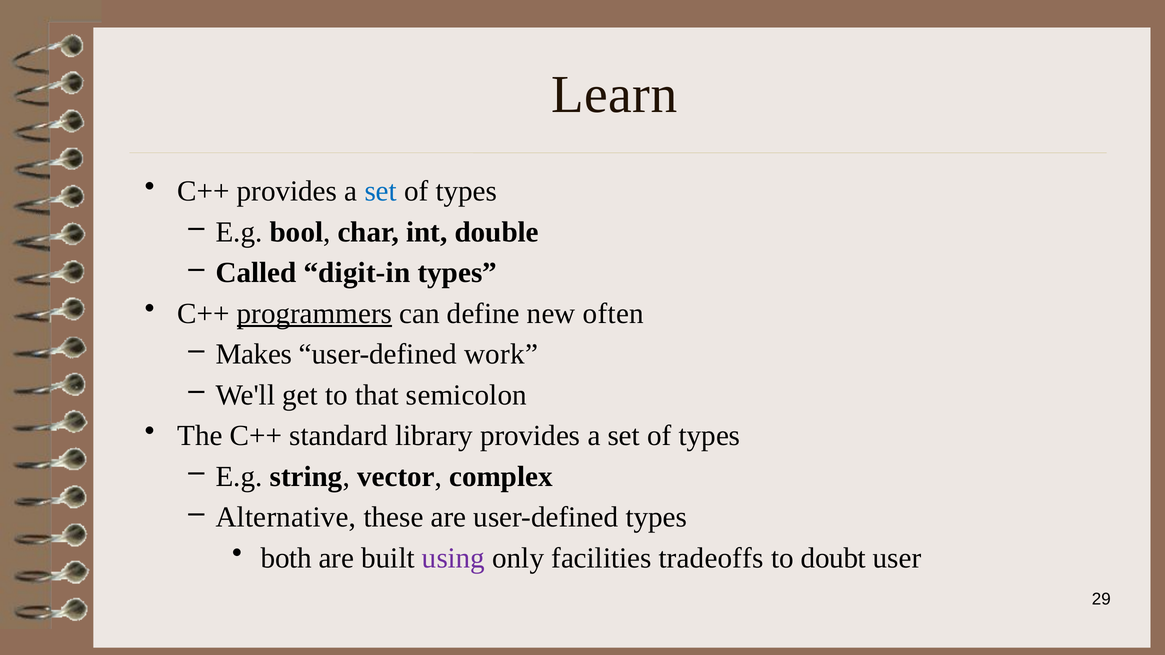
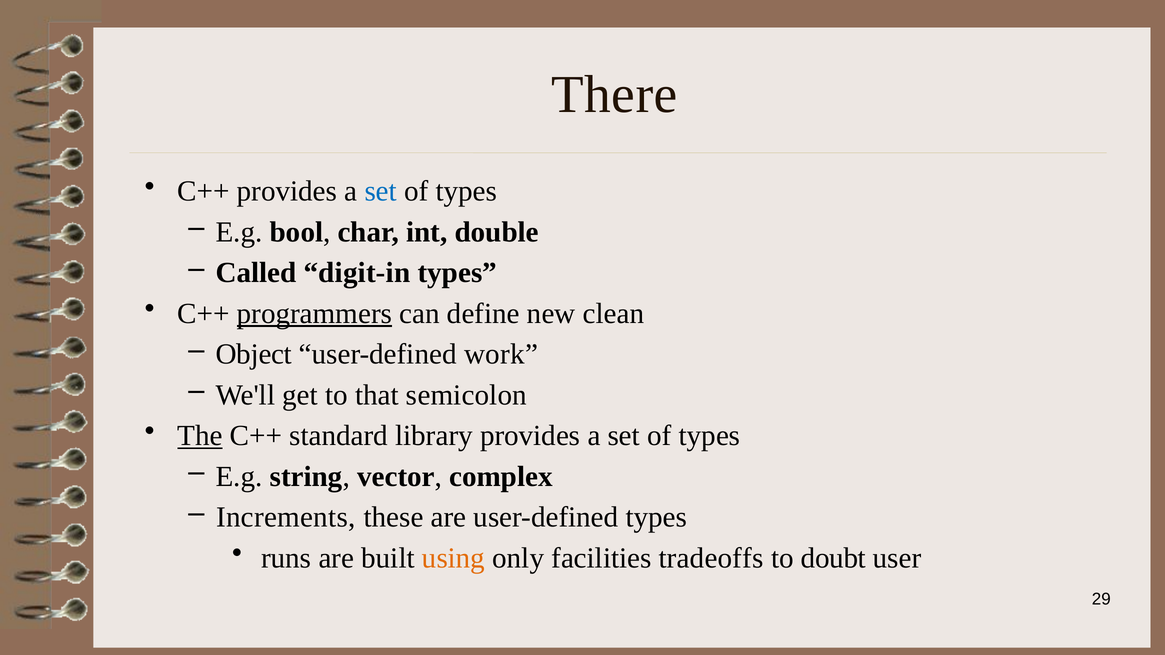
Learn: Learn -> There
often: often -> clean
Makes: Makes -> Object
The underline: none -> present
Alternative: Alternative -> Increments
both: both -> runs
using colour: purple -> orange
